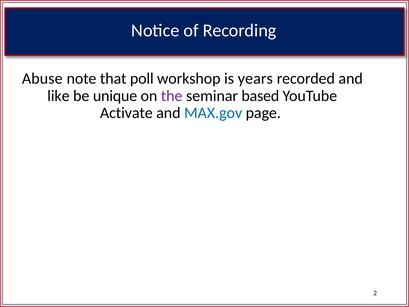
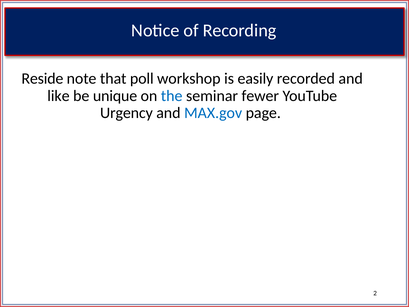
Abuse: Abuse -> Reside
years: years -> easily
the colour: purple -> blue
based: based -> fewer
Activate: Activate -> Urgency
